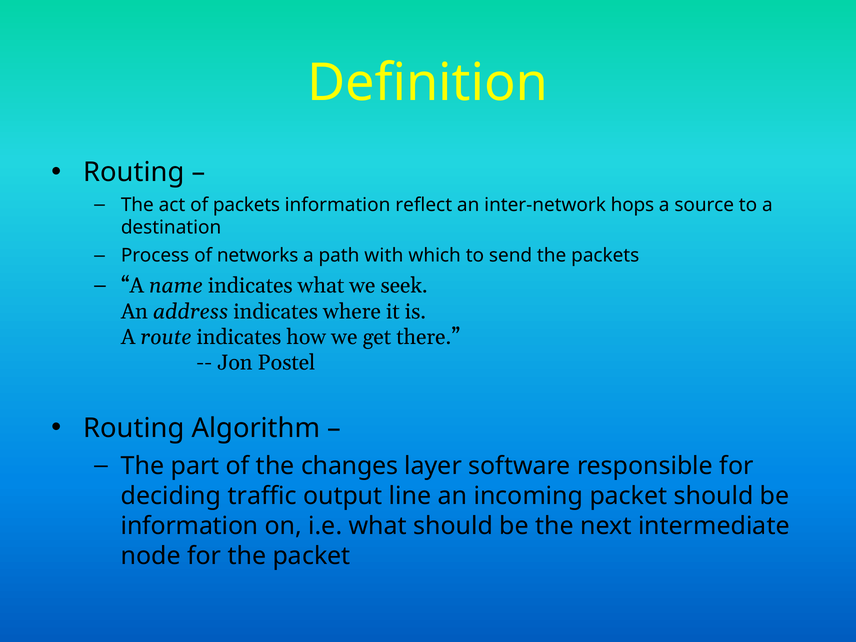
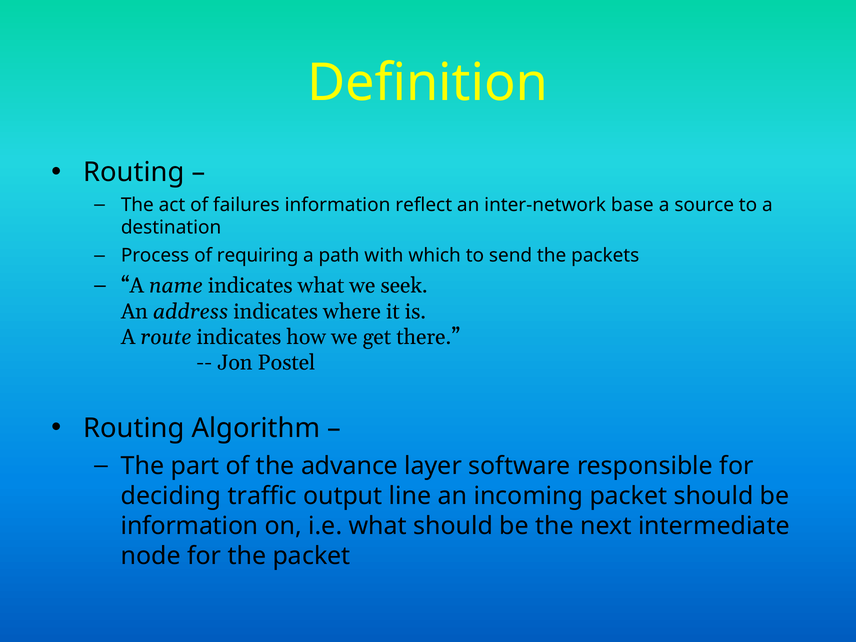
of packets: packets -> failures
hops: hops -> base
networks: networks -> requiring
changes: changes -> advance
